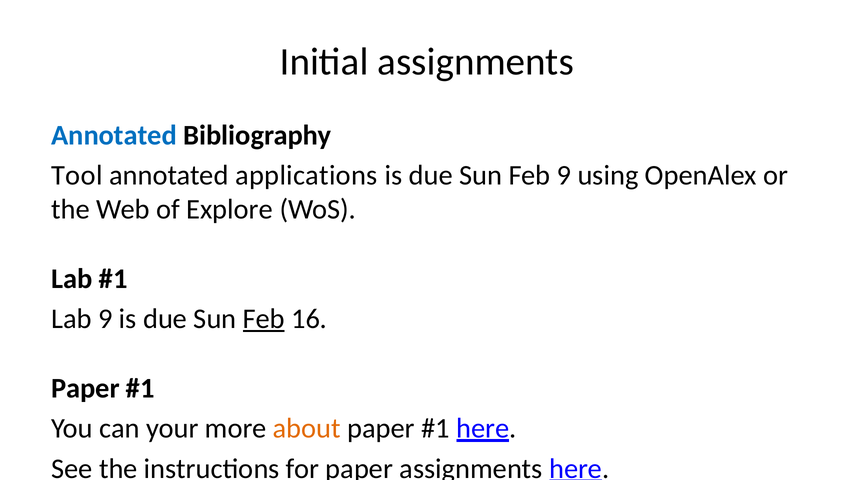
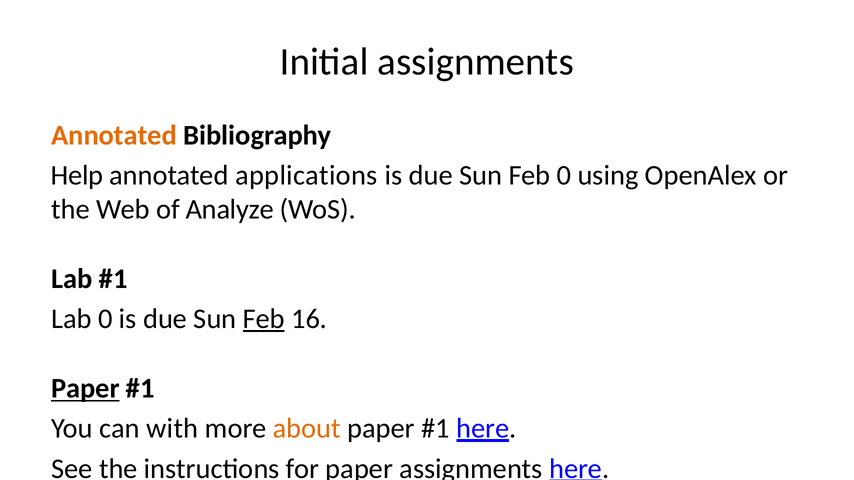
Annotated at (114, 135) colour: blue -> orange
Tool: Tool -> Help
Feb 9: 9 -> 0
Explore: Explore -> Analyze
Lab 9: 9 -> 0
Paper at (85, 389) underline: none -> present
your: your -> with
